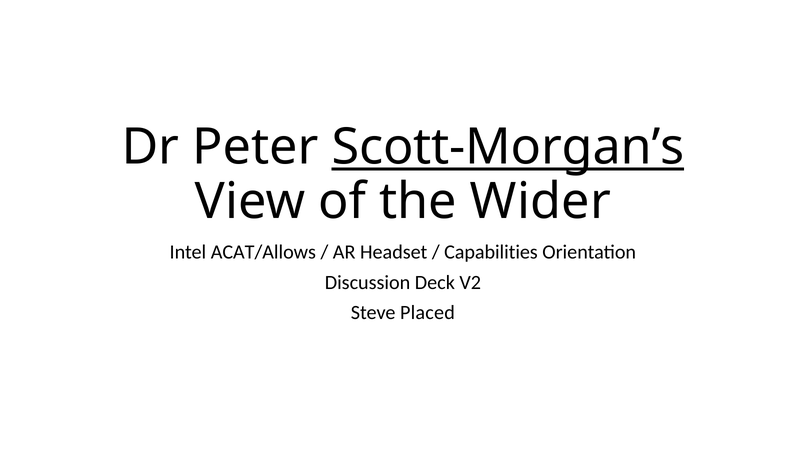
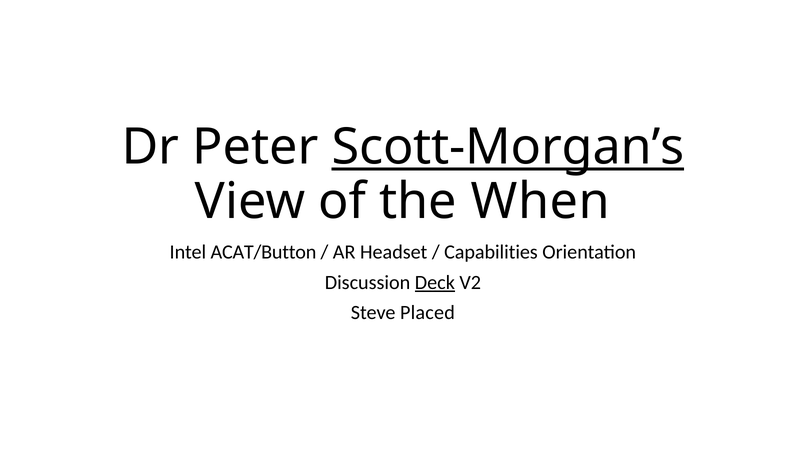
Wider: Wider -> When
ACAT/Allows: ACAT/Allows -> ACAT/Button
Deck underline: none -> present
